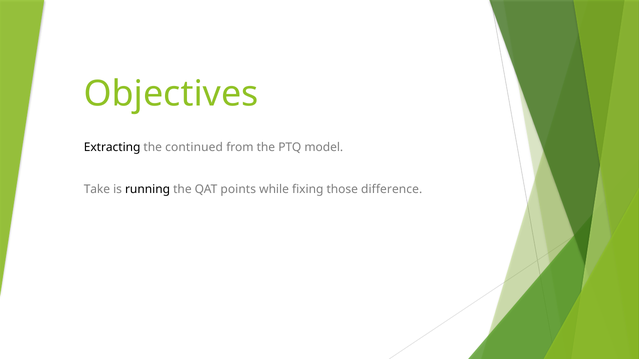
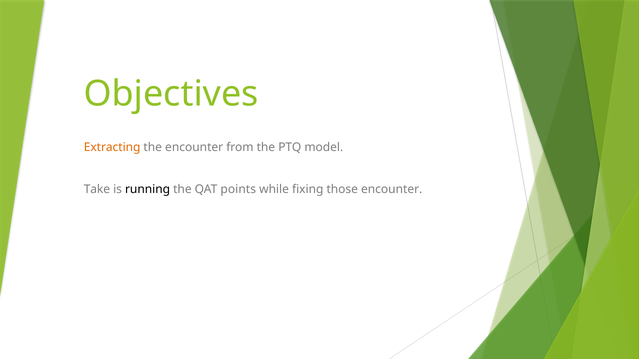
Extracting colour: black -> orange
the continued: continued -> encounter
those difference: difference -> encounter
